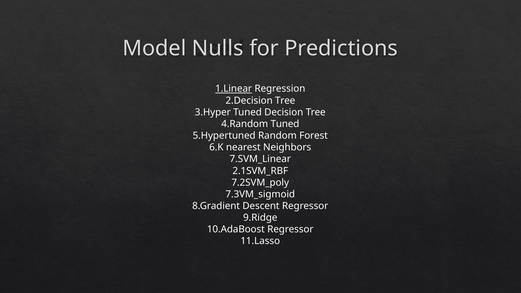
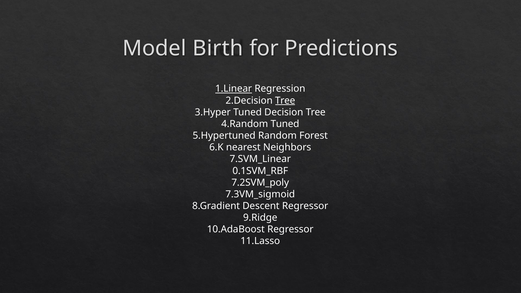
Nulls: Nulls -> Birth
Tree at (285, 100) underline: none -> present
2.1SVM_RBF: 2.1SVM_RBF -> 0.1SVM_RBF
